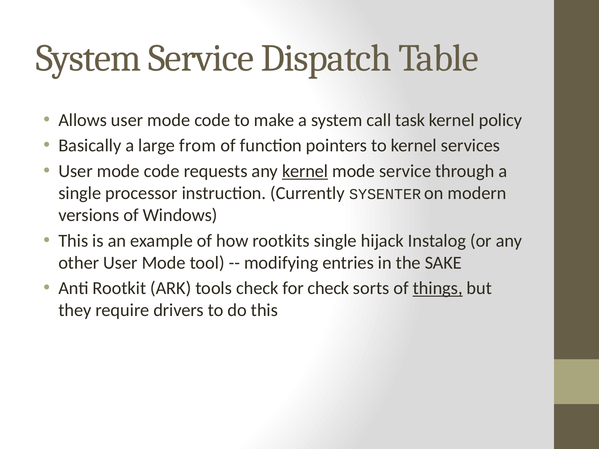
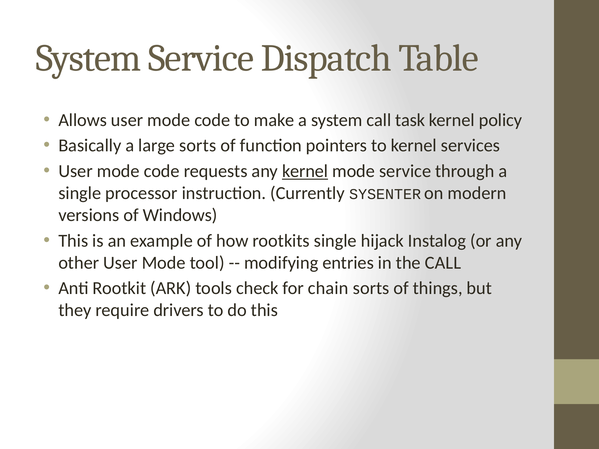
large from: from -> sorts
the SAKE: SAKE -> CALL
for check: check -> chain
things underline: present -> none
